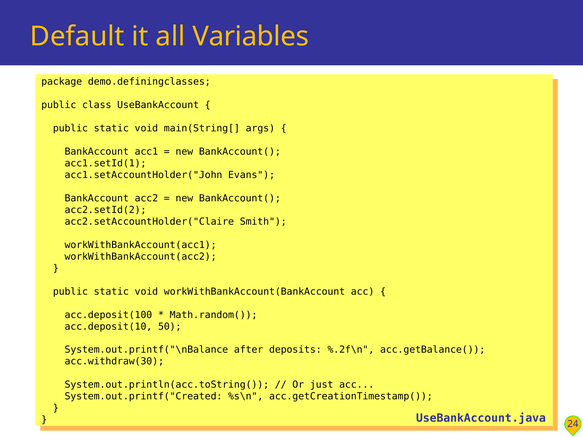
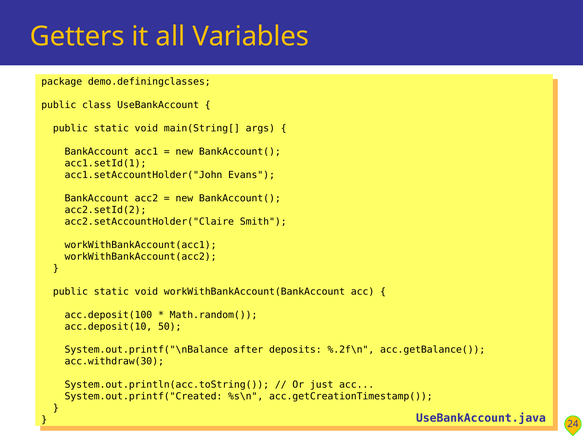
Default: Default -> Getters
